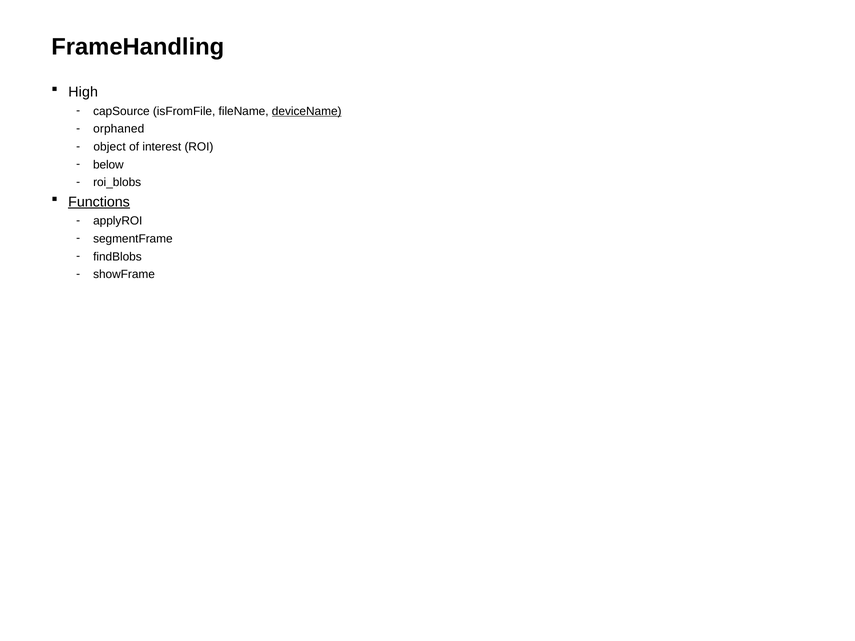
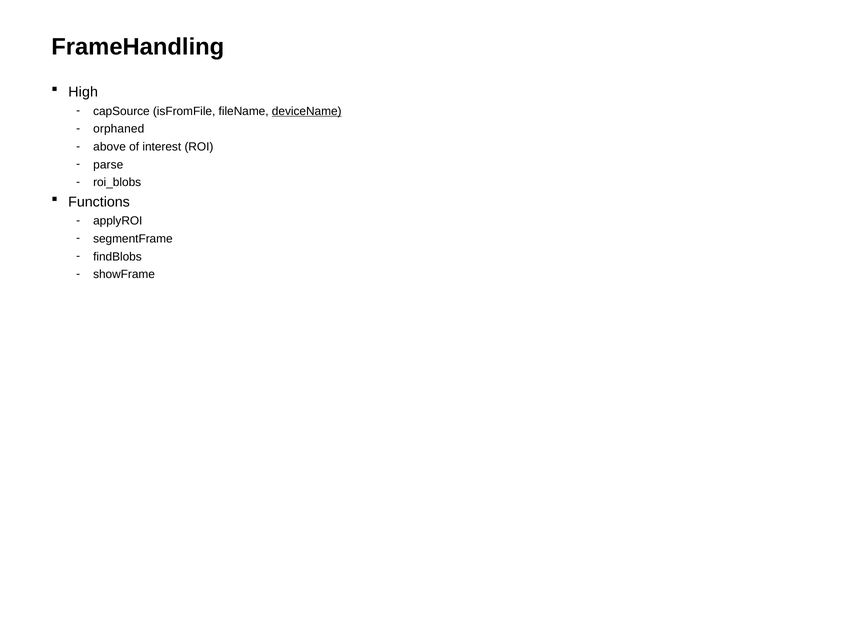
object: object -> above
below: below -> parse
Functions underline: present -> none
